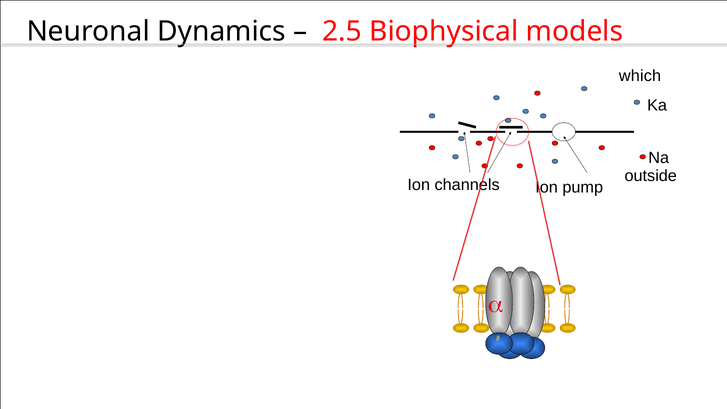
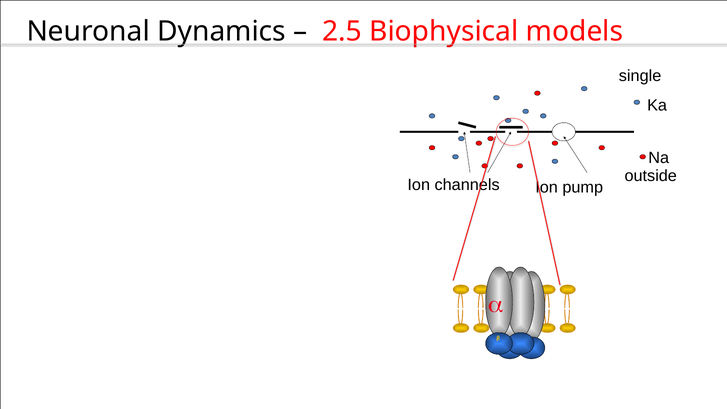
which: which -> single
